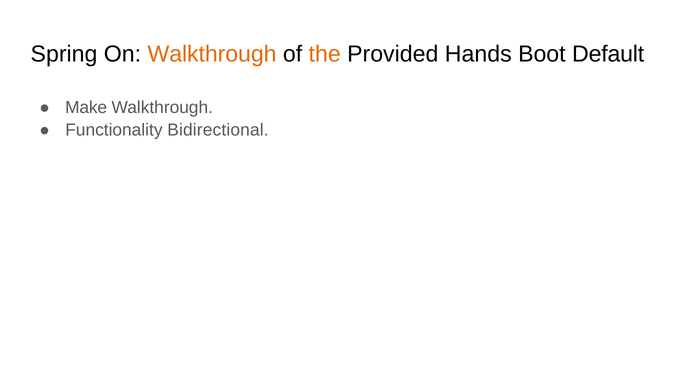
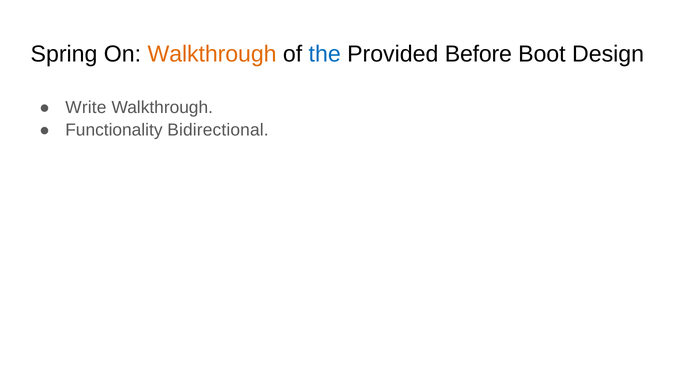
the colour: orange -> blue
Hands: Hands -> Before
Default: Default -> Design
Make: Make -> Write
